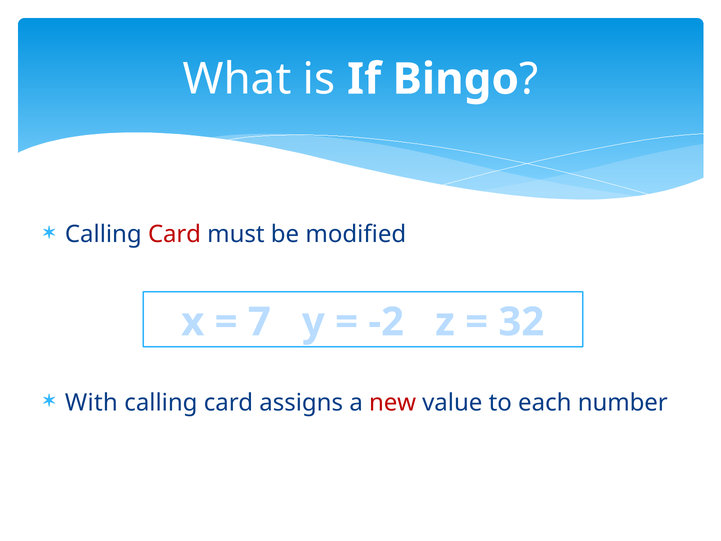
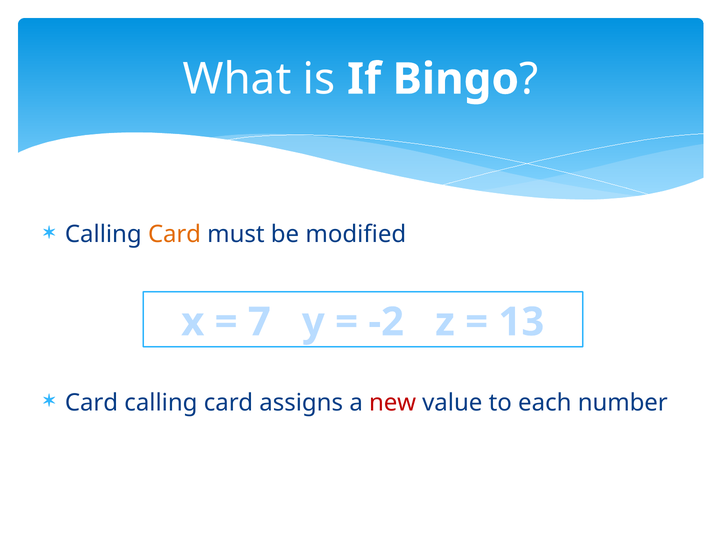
Card at (175, 234) colour: red -> orange
32: 32 -> 13
With at (91, 403): With -> Card
